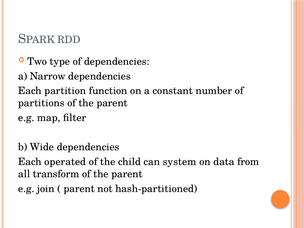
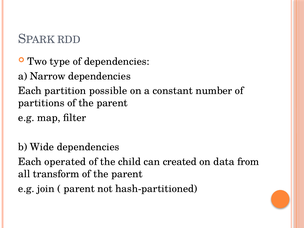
function: function -> possible
system: system -> created
